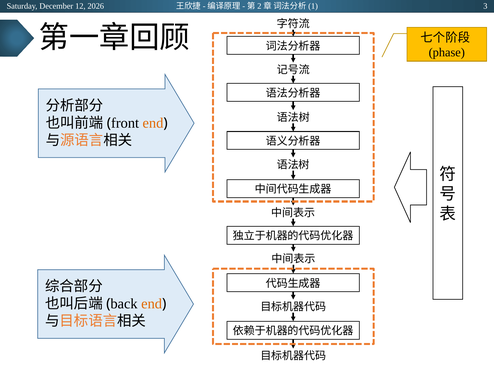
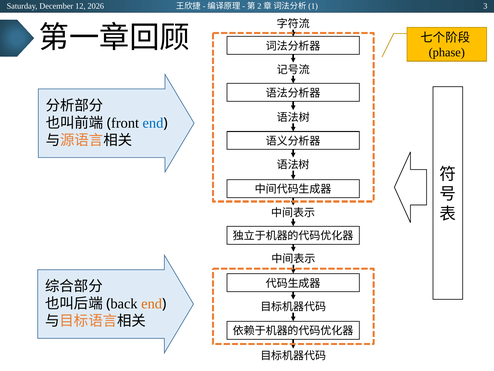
end at (153, 123) colour: orange -> blue
